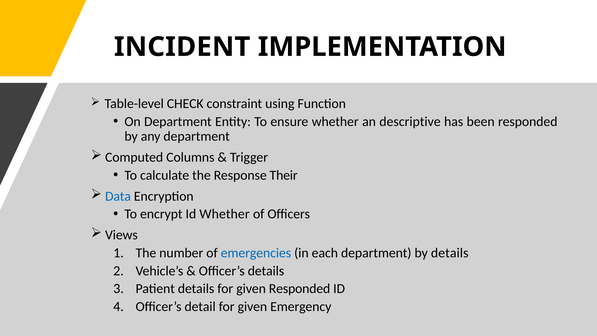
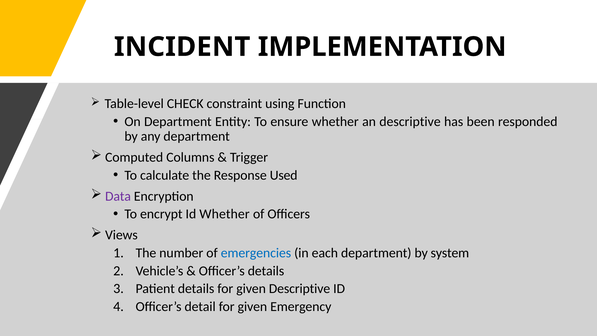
Their: Their -> Used
Data colour: blue -> purple
by details: details -> system
given Responded: Responded -> Descriptive
